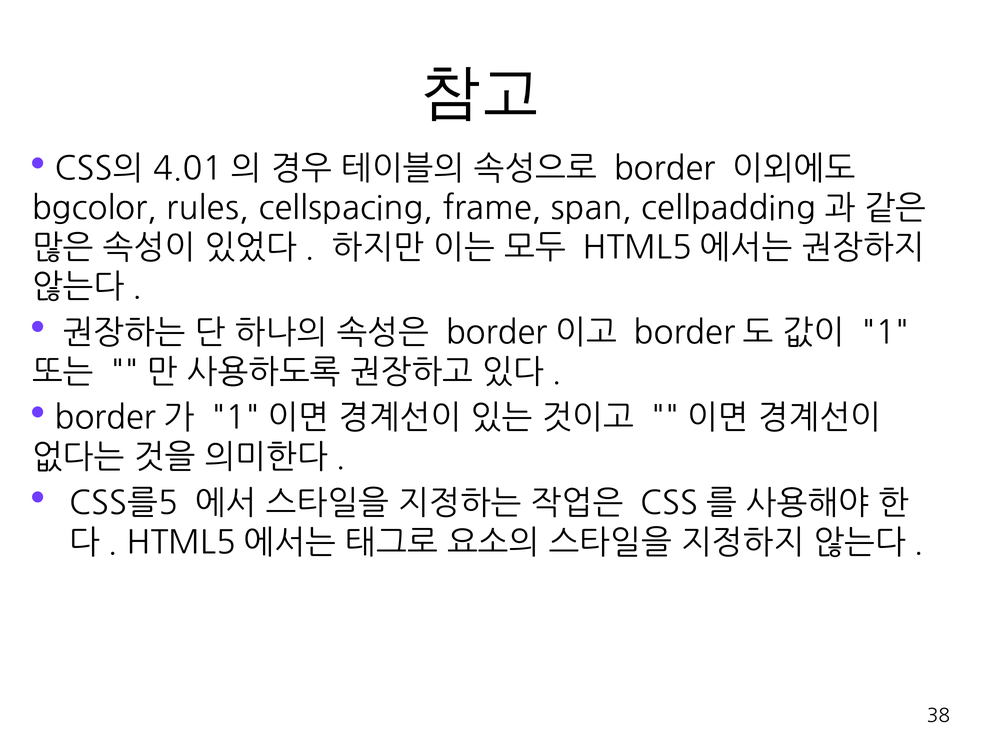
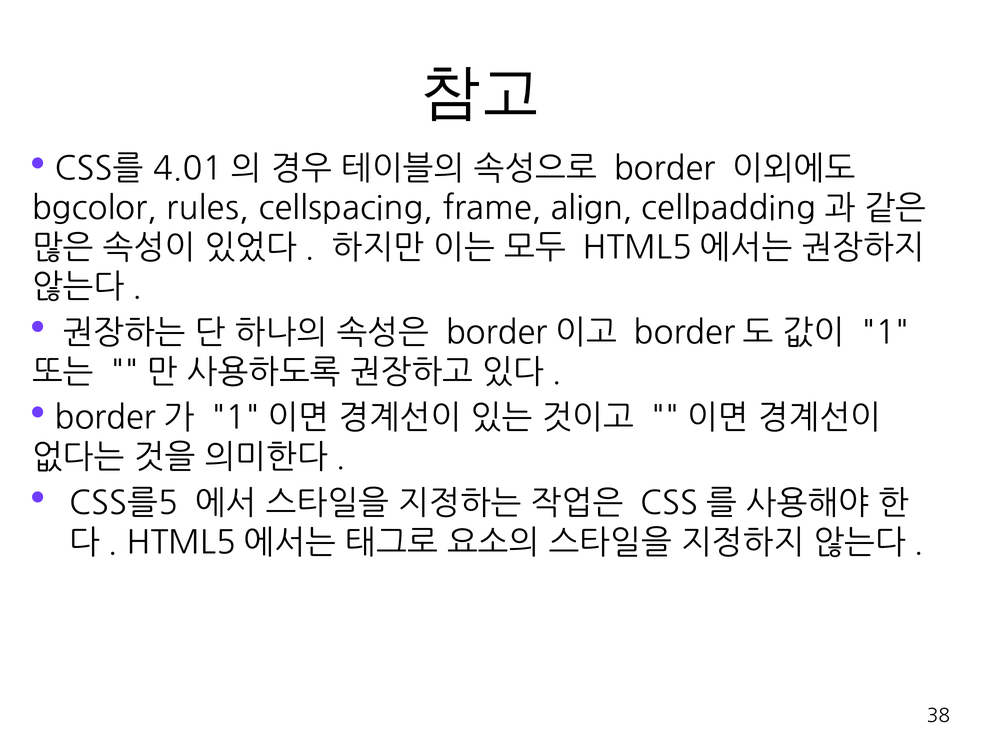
CSS의 at (99, 169): CSS의 -> CSS를
span: span -> align
